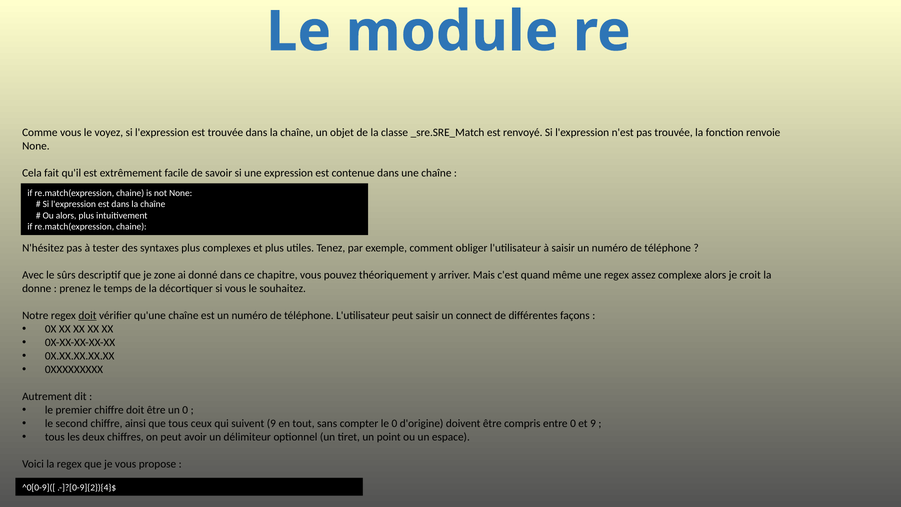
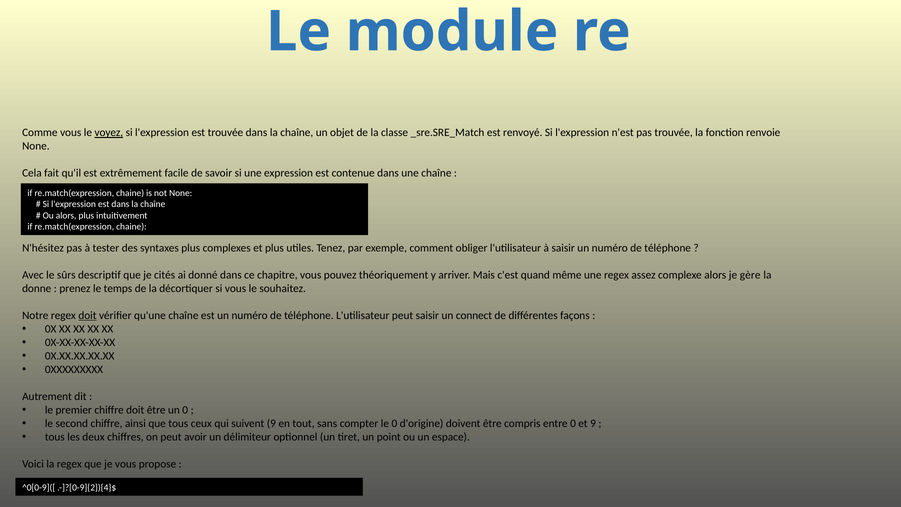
voyez underline: none -> present
zone: zone -> cités
croit: croit -> gère
